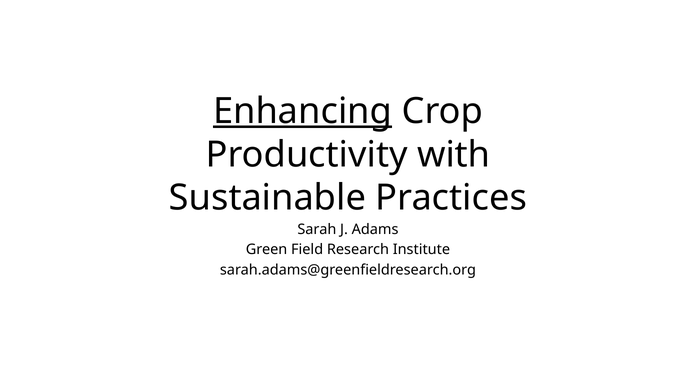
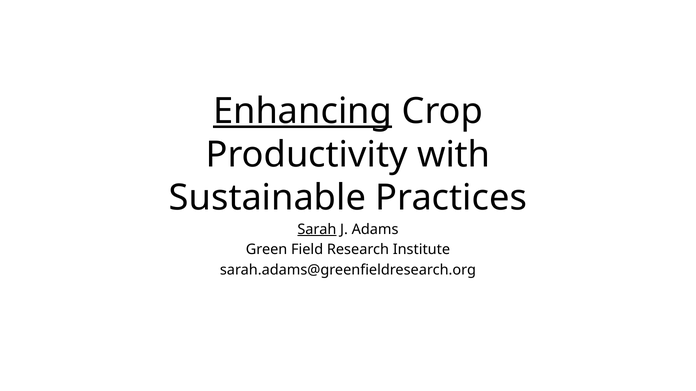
Sarah underline: none -> present
